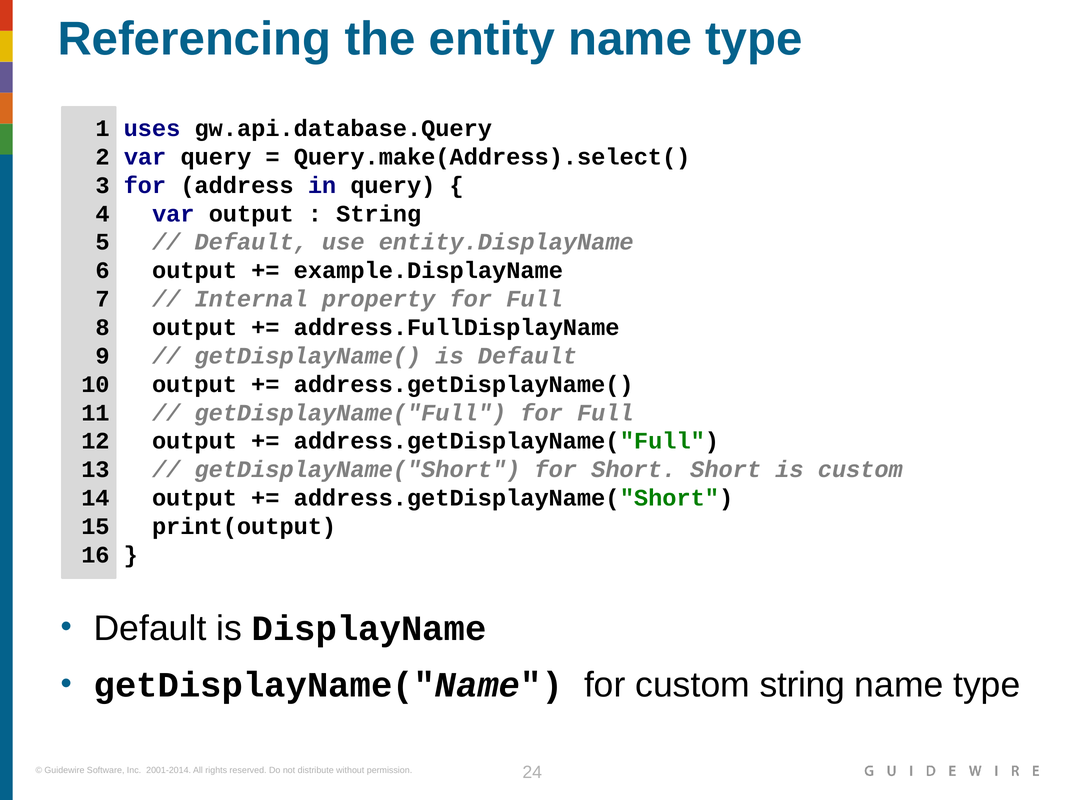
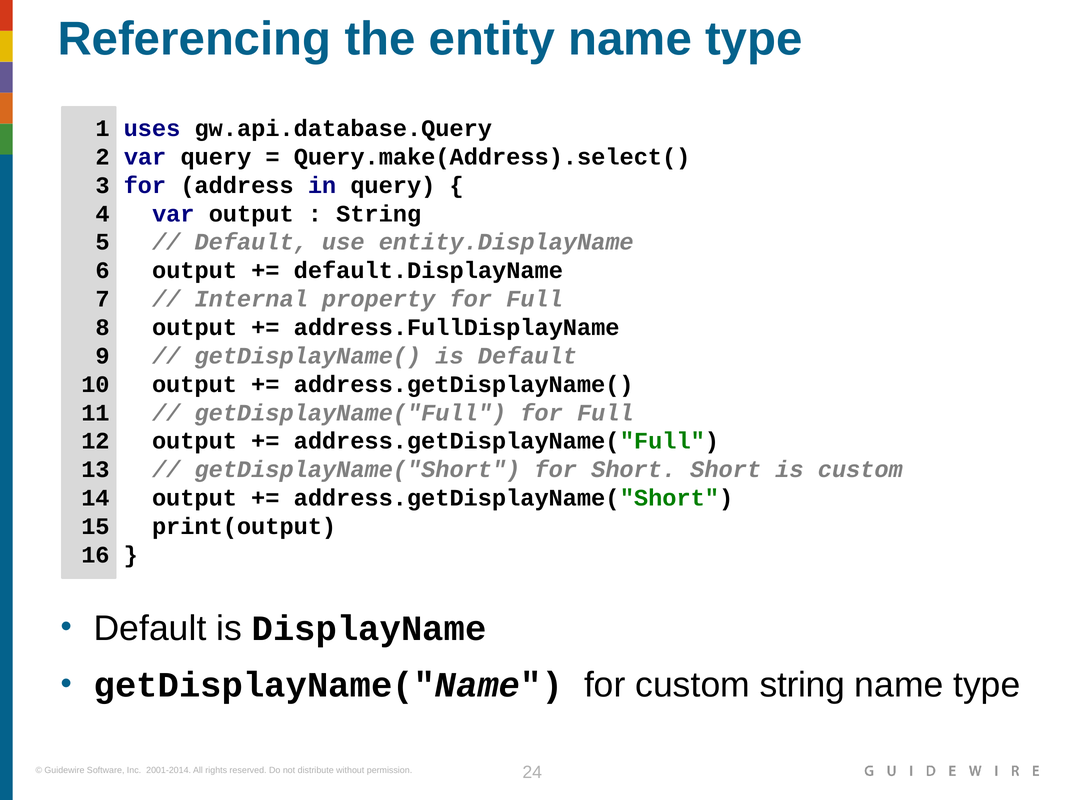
example.DisplayName: example.DisplayName -> default.DisplayName
